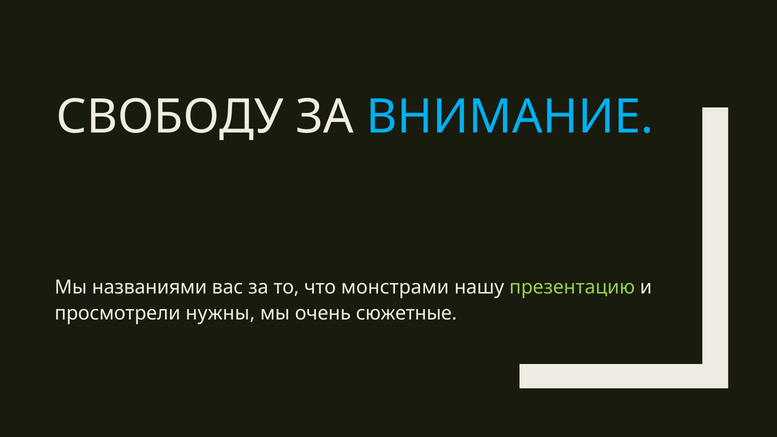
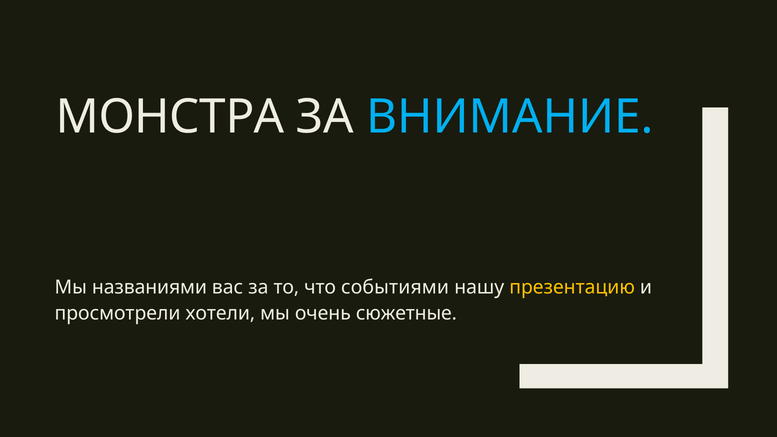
СВОБОДУ: СВОБОДУ -> МОНСТРА
монстрами: монстрами -> событиями
презентацию colour: light green -> yellow
нужны: нужны -> хотели
